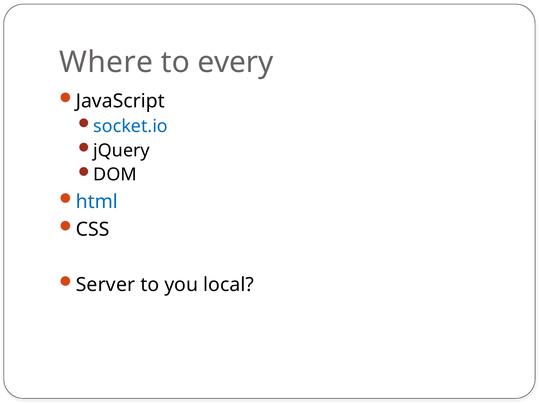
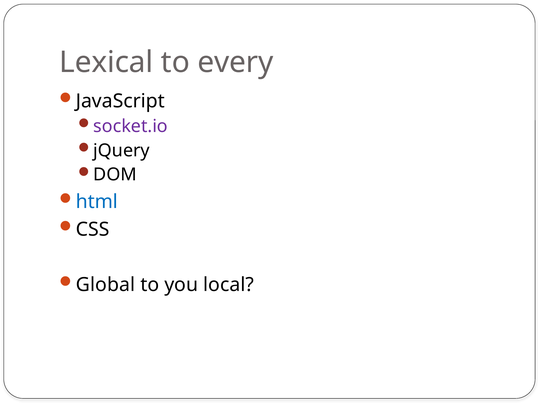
Where: Where -> Lexical
socket.io colour: blue -> purple
Server: Server -> Global
